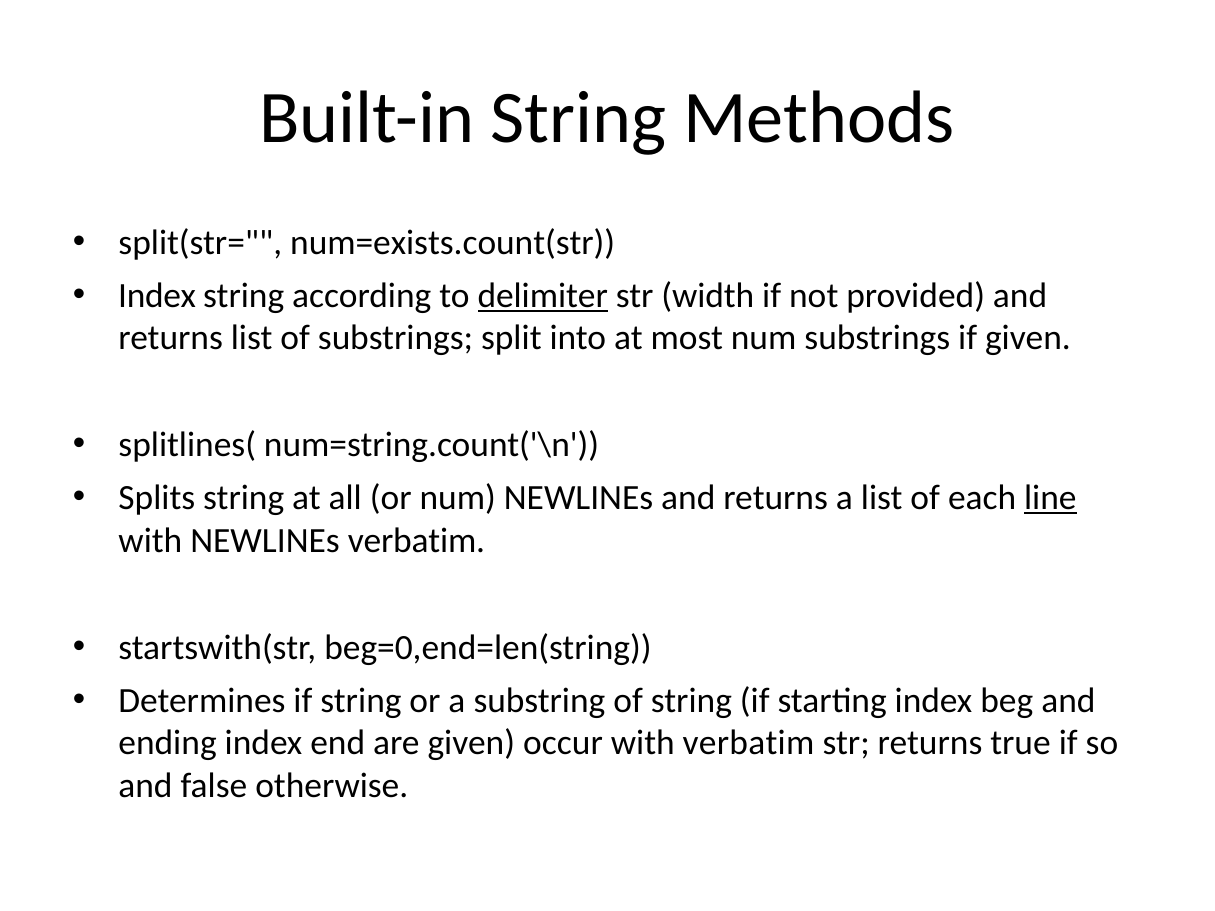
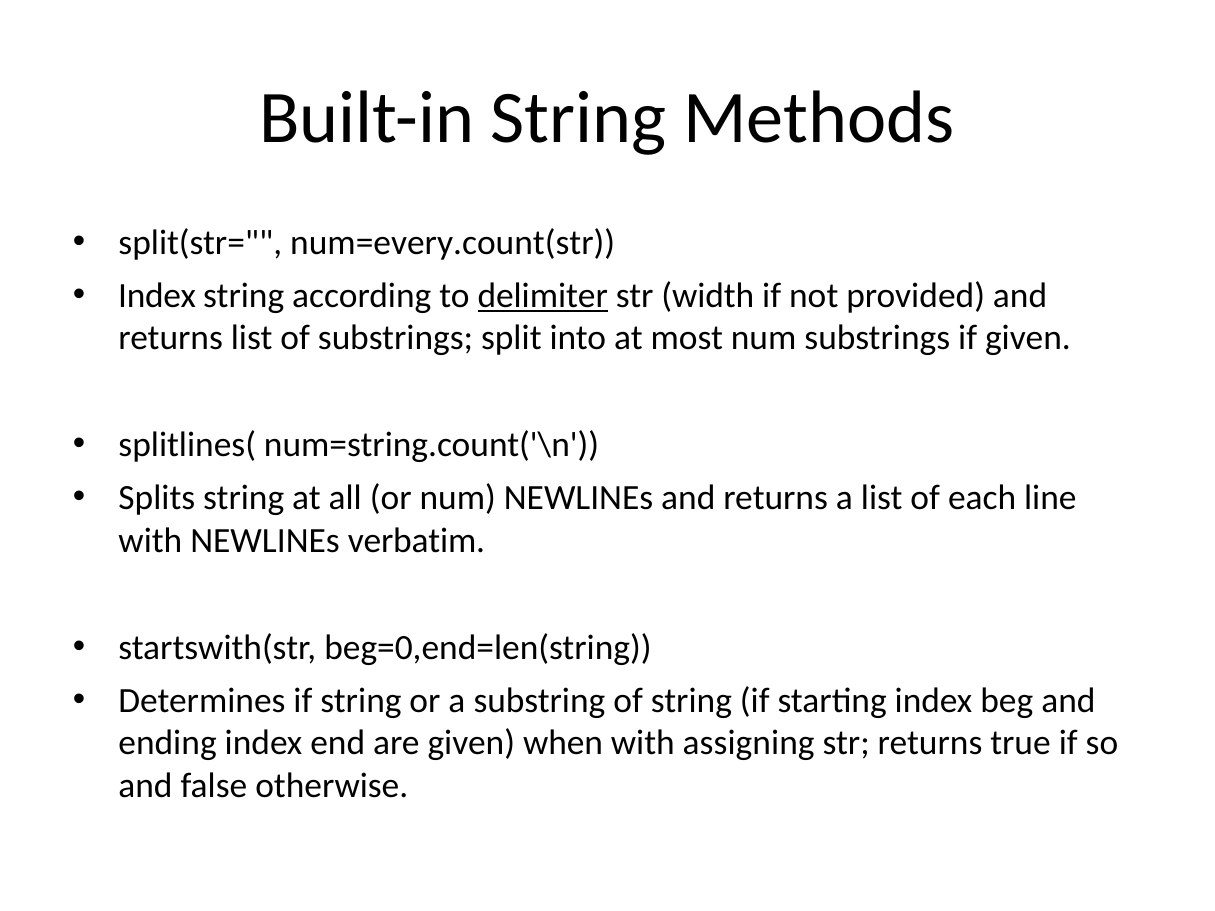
num=exists.count(str: num=exists.count(str -> num=every.count(str
line underline: present -> none
occur: occur -> when
with verbatim: verbatim -> assigning
